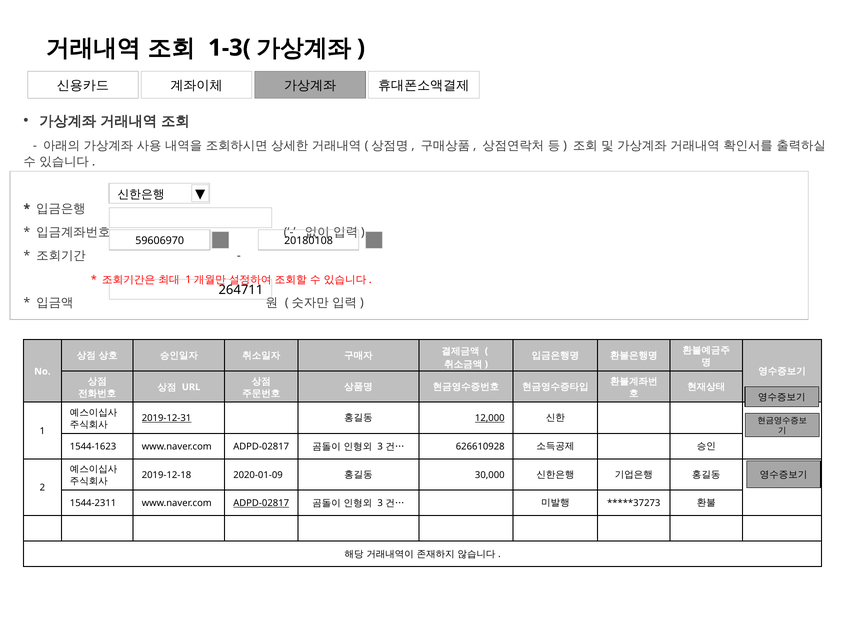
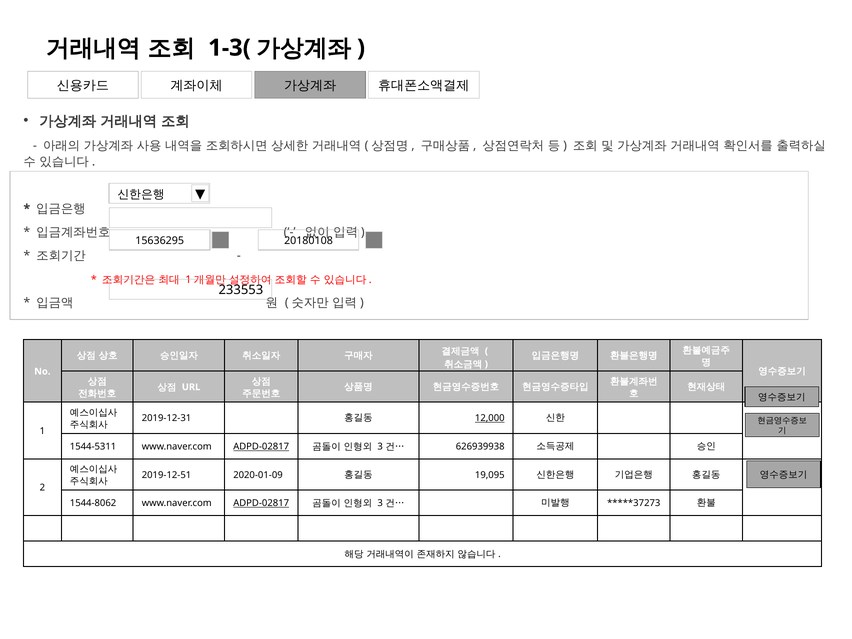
59606970: 59606970 -> 15636295
264711: 264711 -> 233553
2019-12-31 underline: present -> none
1544-1623: 1544-1623 -> 1544-5311
ADPD-02817 at (261, 447) underline: none -> present
626610928: 626610928 -> 626939938
2019-12-18: 2019-12-18 -> 2019-12-51
30,000: 30,000 -> 19,095
1544-2311: 1544-2311 -> 1544-8062
